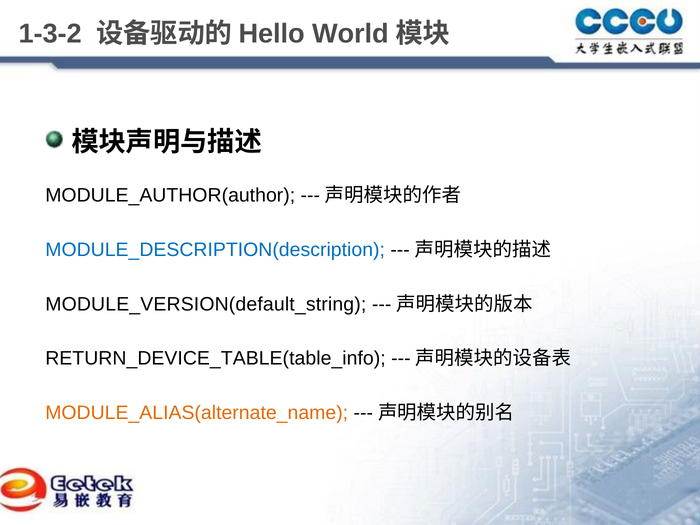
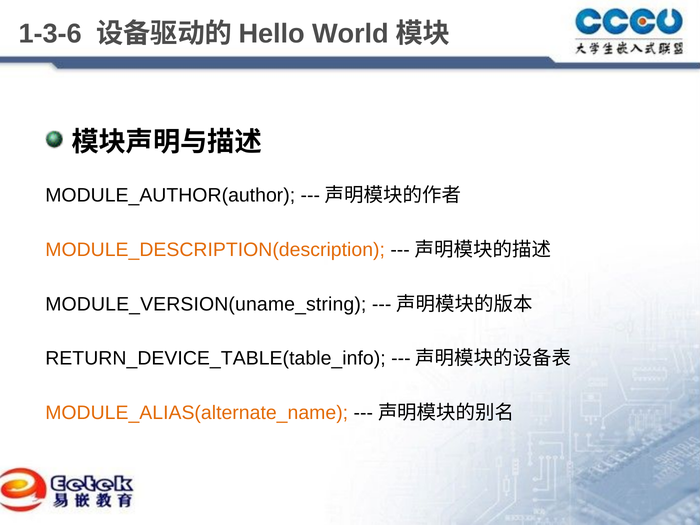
1-3-2: 1-3-2 -> 1-3-6
MODULE_DESCRIPTION(description colour: blue -> orange
MODULE_VERSION(default_string: MODULE_VERSION(default_string -> MODULE_VERSION(uname_string
